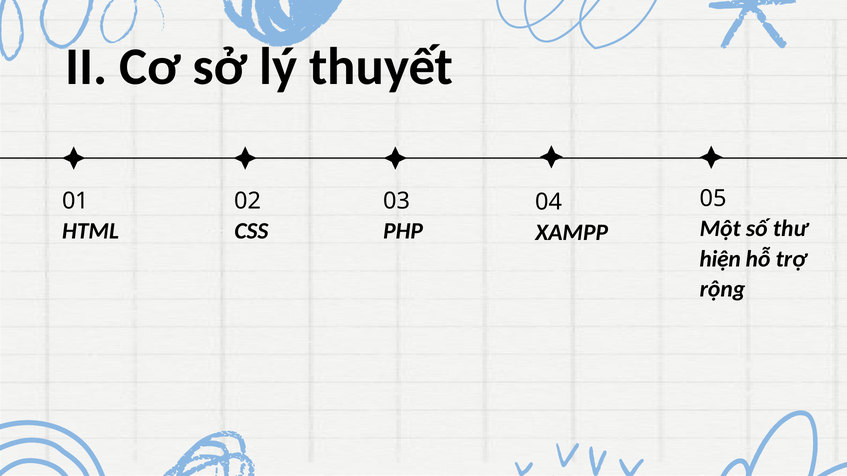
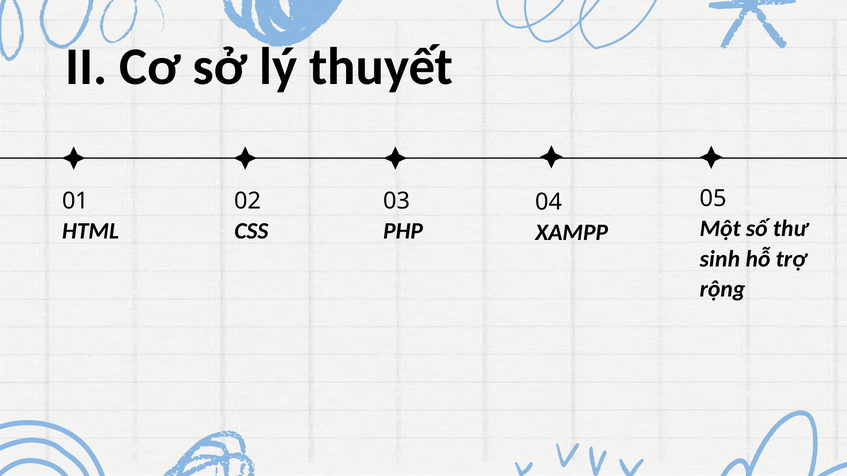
hiện: hiện -> sinh
